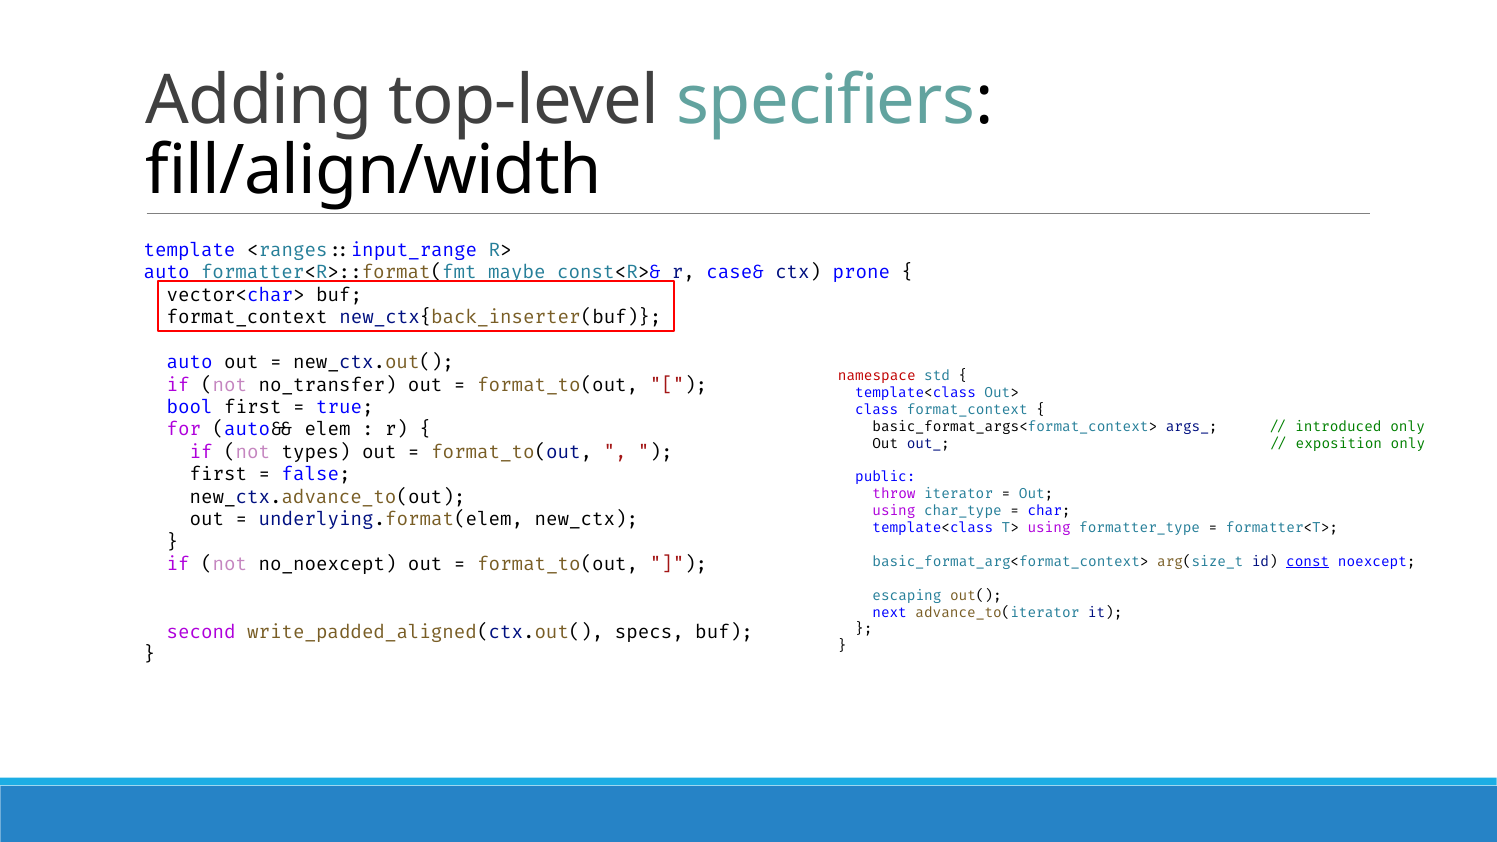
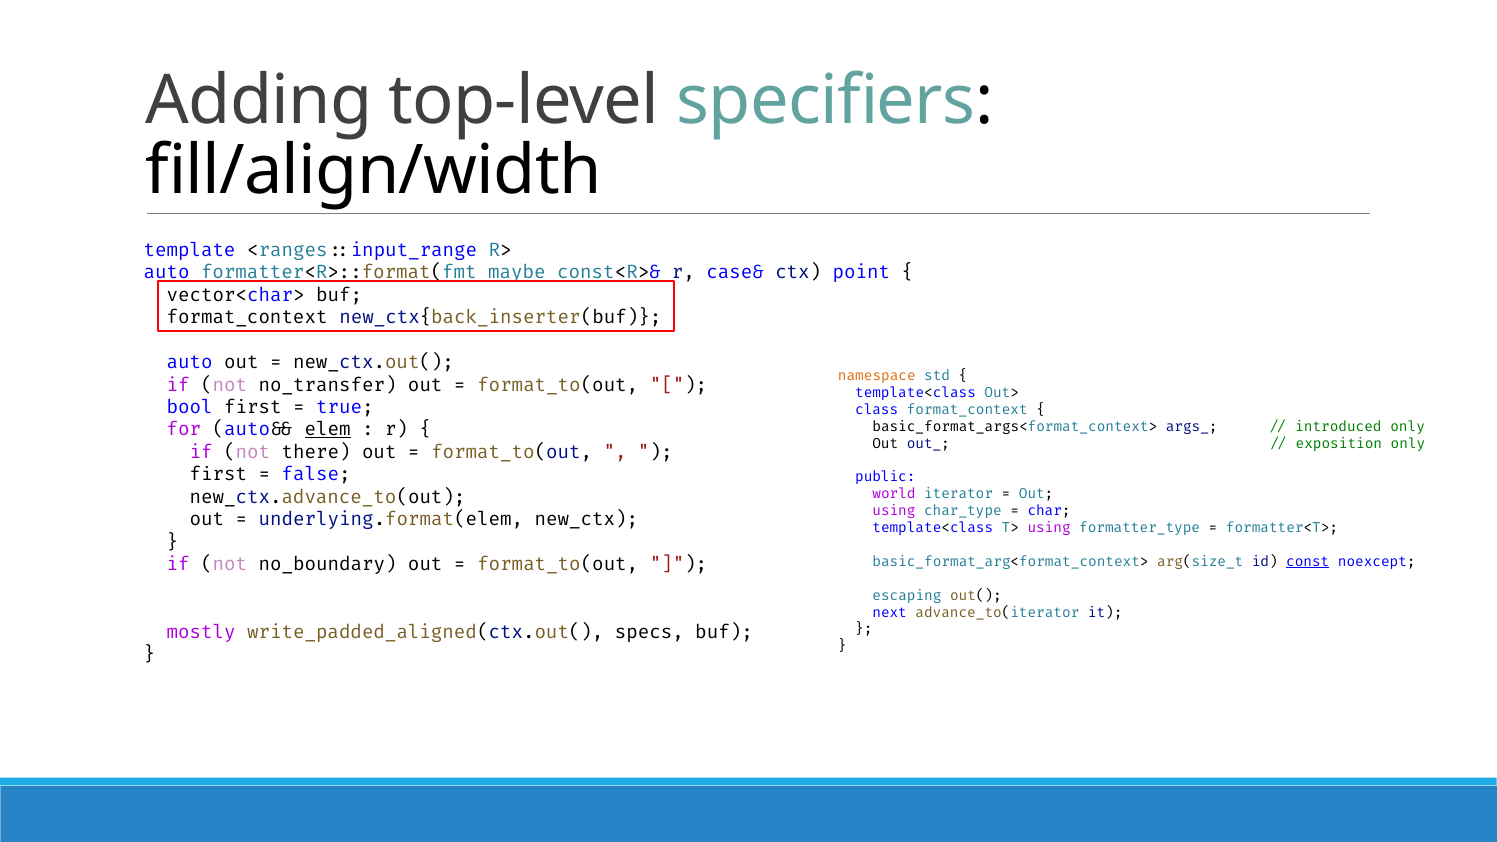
prone: prone -> point
namespace colour: red -> orange
elem underline: none -> present
types: types -> there
throw: throw -> world
no_noexcept: no_noexcept -> no_boundary
second: second -> mostly
